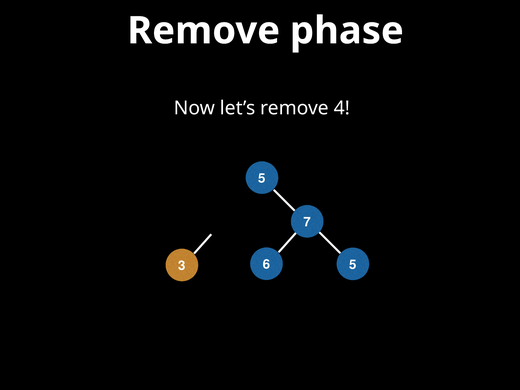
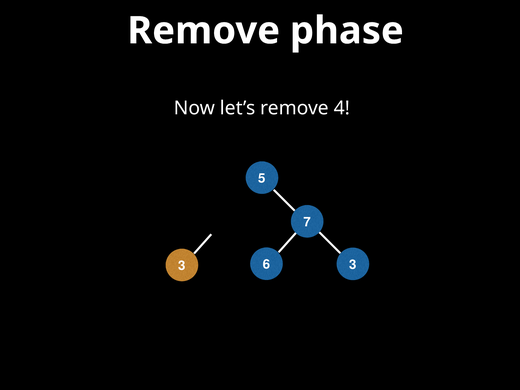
5 at (353, 265): 5 -> 3
